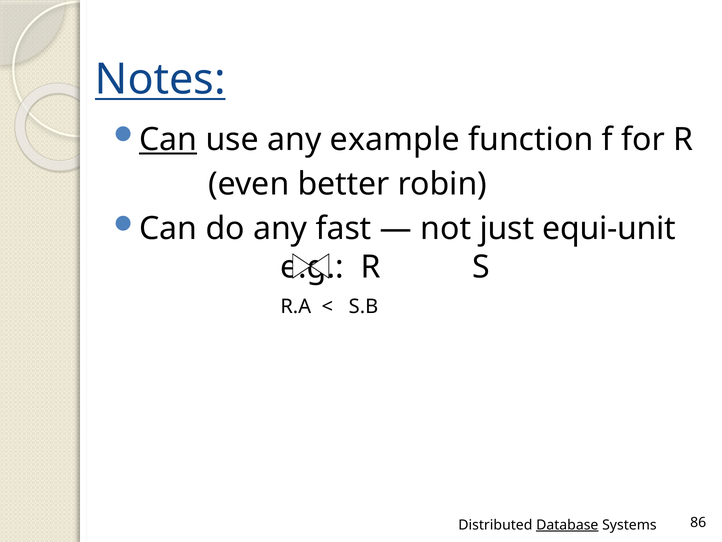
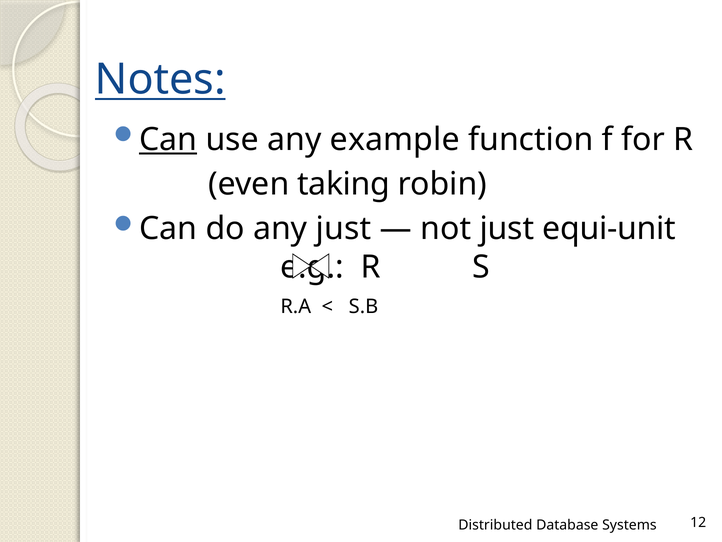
better: better -> taking
any fast: fast -> just
Database underline: present -> none
86: 86 -> 12
